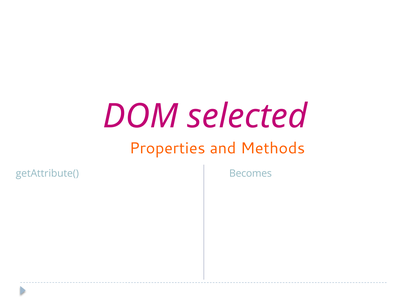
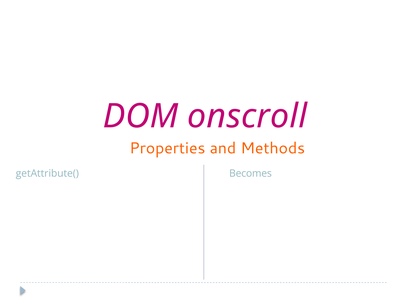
selected: selected -> onscroll
